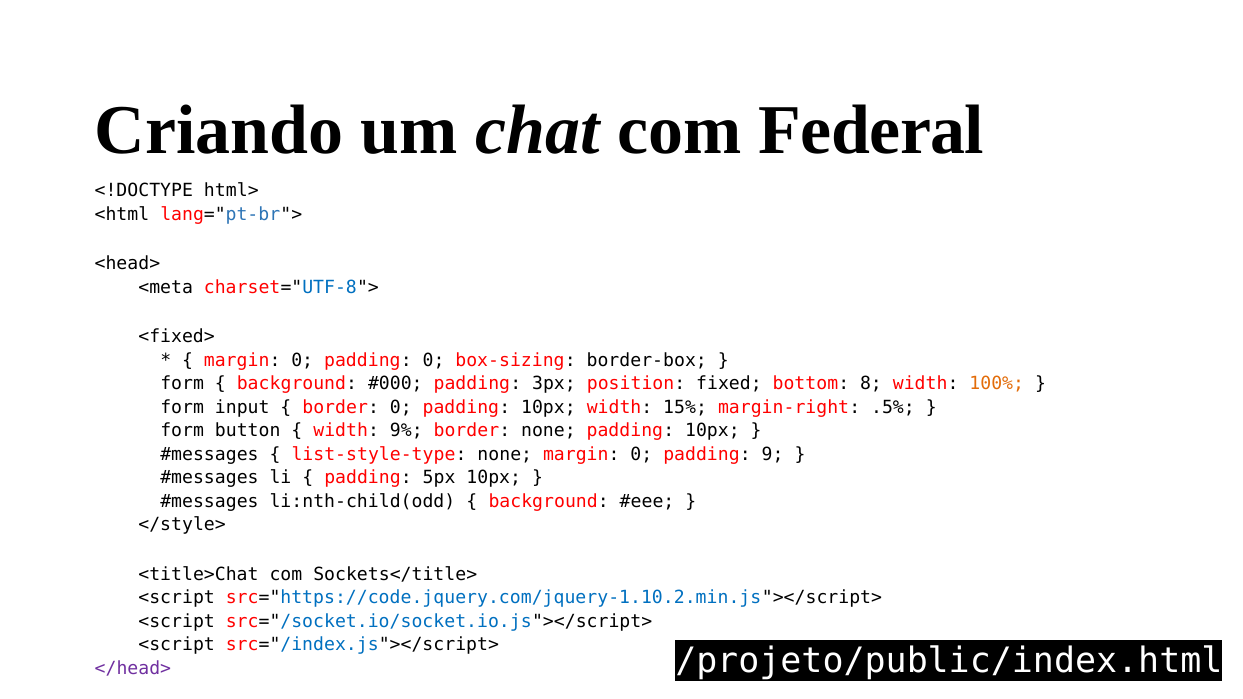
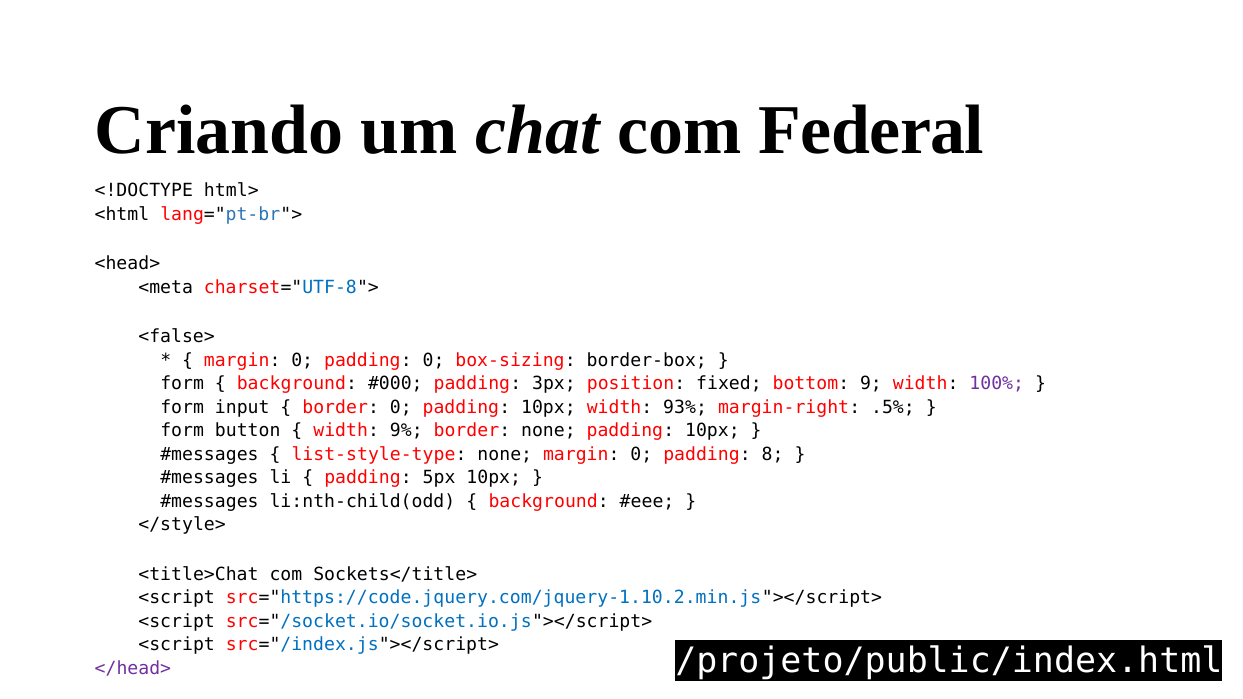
<fixed>: <fixed> -> <false>
8: 8 -> 9
100% colour: orange -> purple
15%: 15% -> 93%
9: 9 -> 8
